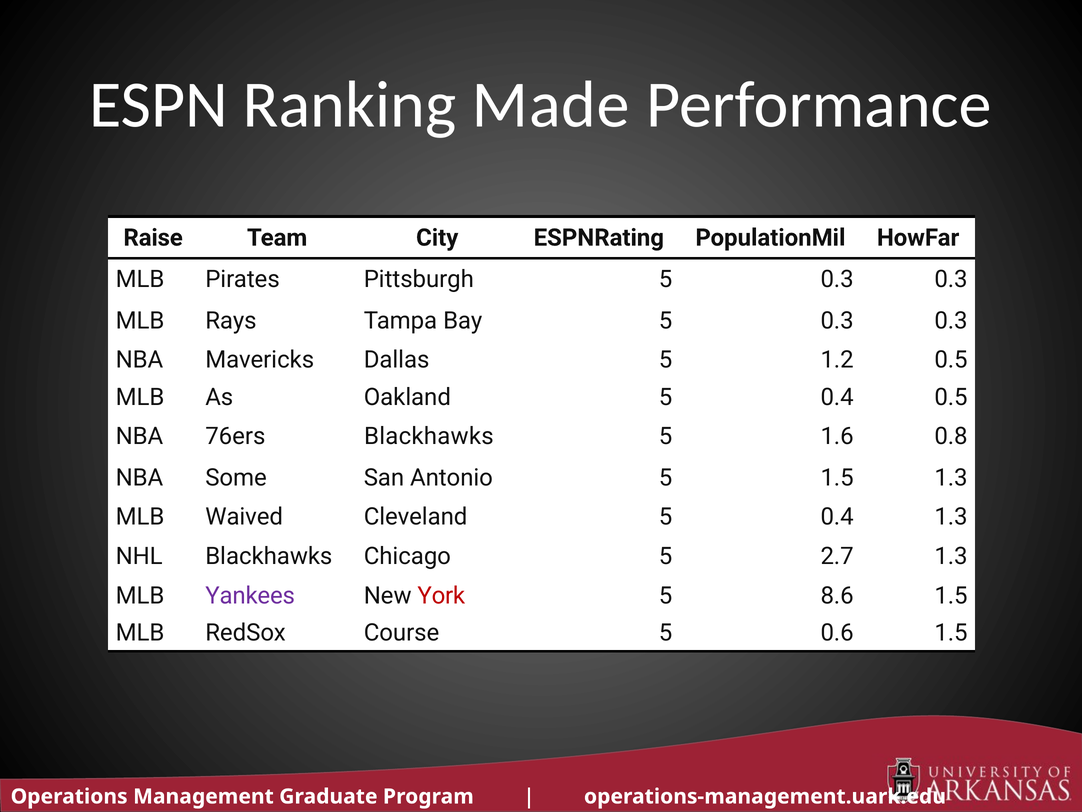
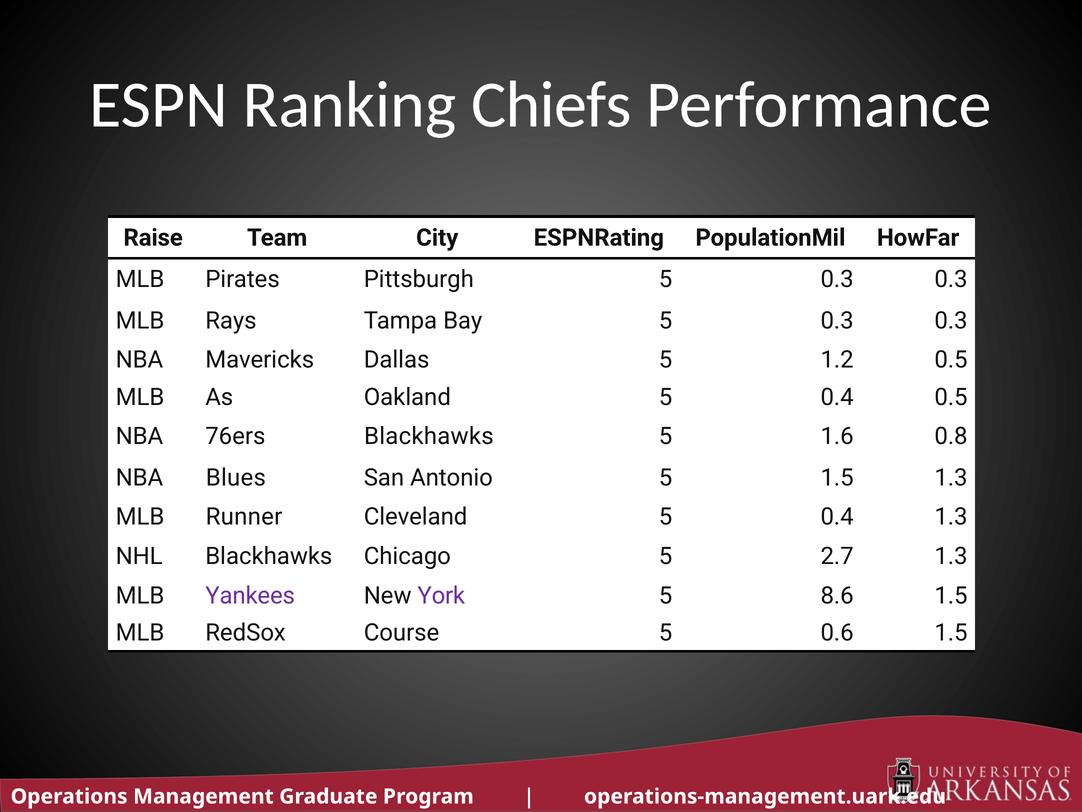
Made: Made -> Chiefs
Some: Some -> Blues
Waived: Waived -> Runner
York colour: red -> purple
